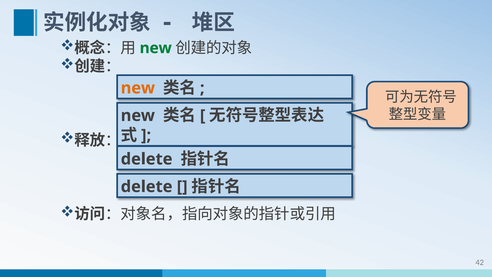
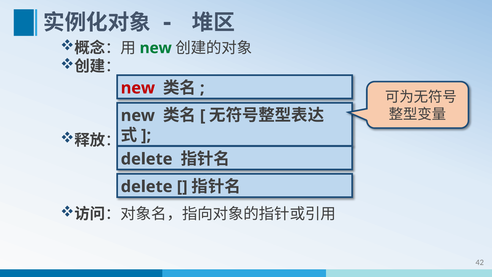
new at (138, 88) colour: orange -> red
